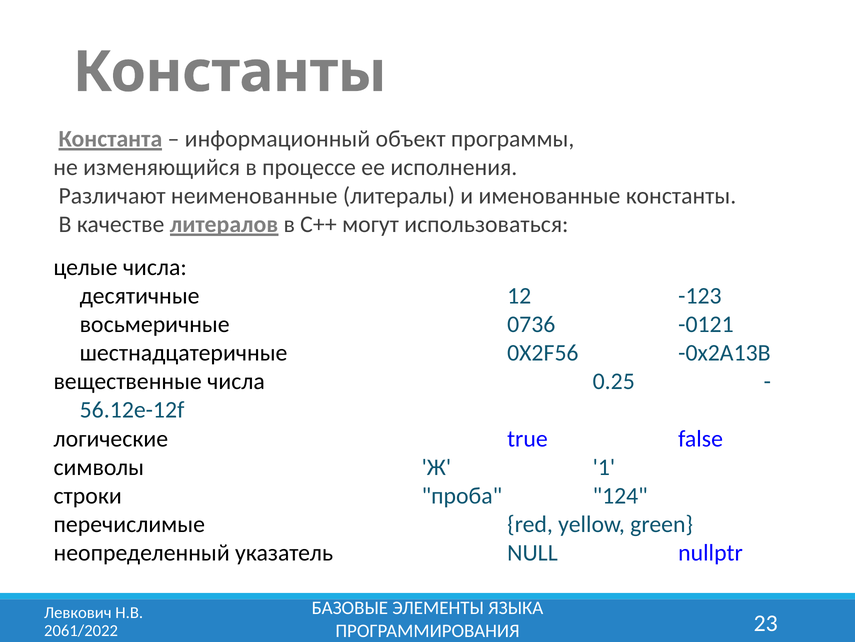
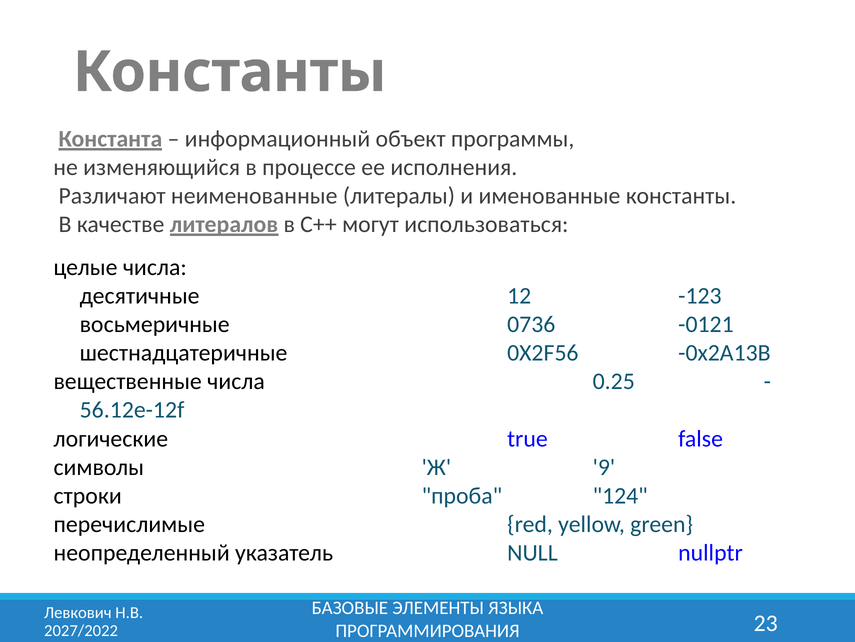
1: 1 -> 9
2061/2022: 2061/2022 -> 2027/2022
